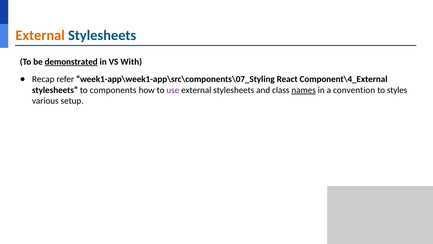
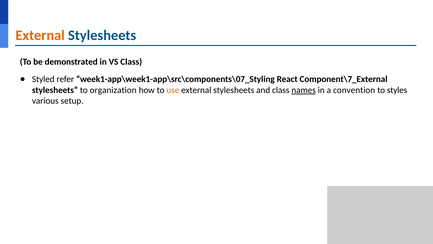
demonstrated underline: present -> none
VS With: With -> Class
Recap: Recap -> Styled
Component\4_External: Component\4_External -> Component\7_External
components: components -> organization
use colour: purple -> orange
